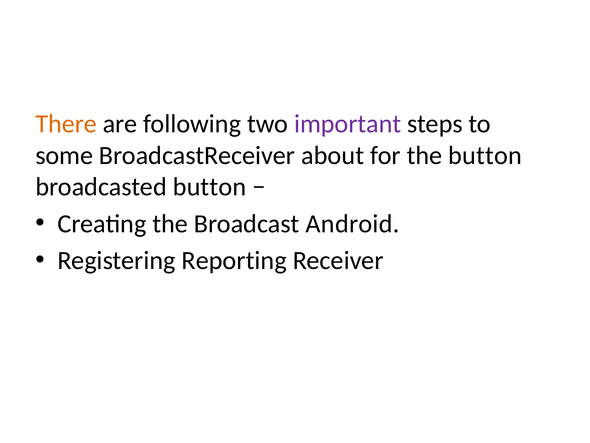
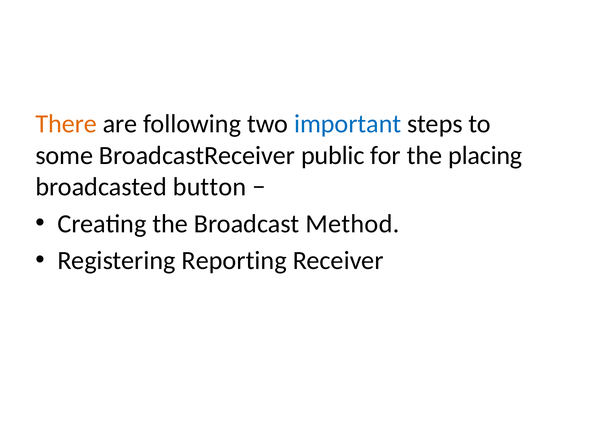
important colour: purple -> blue
about: about -> public
the button: button -> placing
Android: Android -> Method
